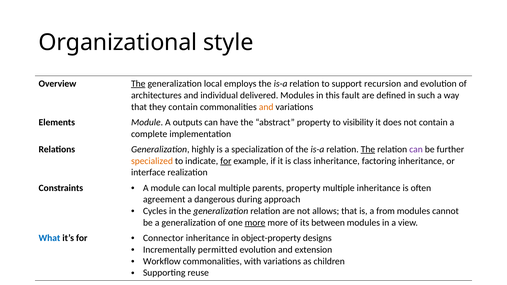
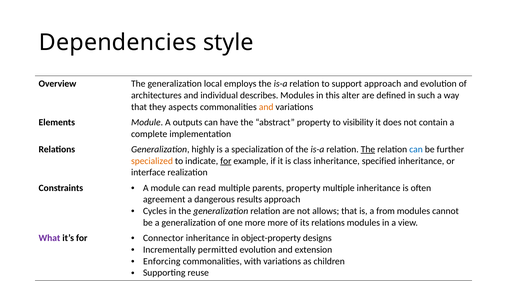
Organizational: Organizational -> Dependencies
The at (138, 84) underline: present -> none
support recursion: recursion -> approach
delivered: delivered -> describes
fault: fault -> alter
they contain: contain -> aspects
can at (416, 149) colour: purple -> blue
factoring: factoring -> specified
can local: local -> read
during: during -> results
more at (255, 223) underline: present -> none
its between: between -> relations
What colour: blue -> purple
Workflow: Workflow -> Enforcing
